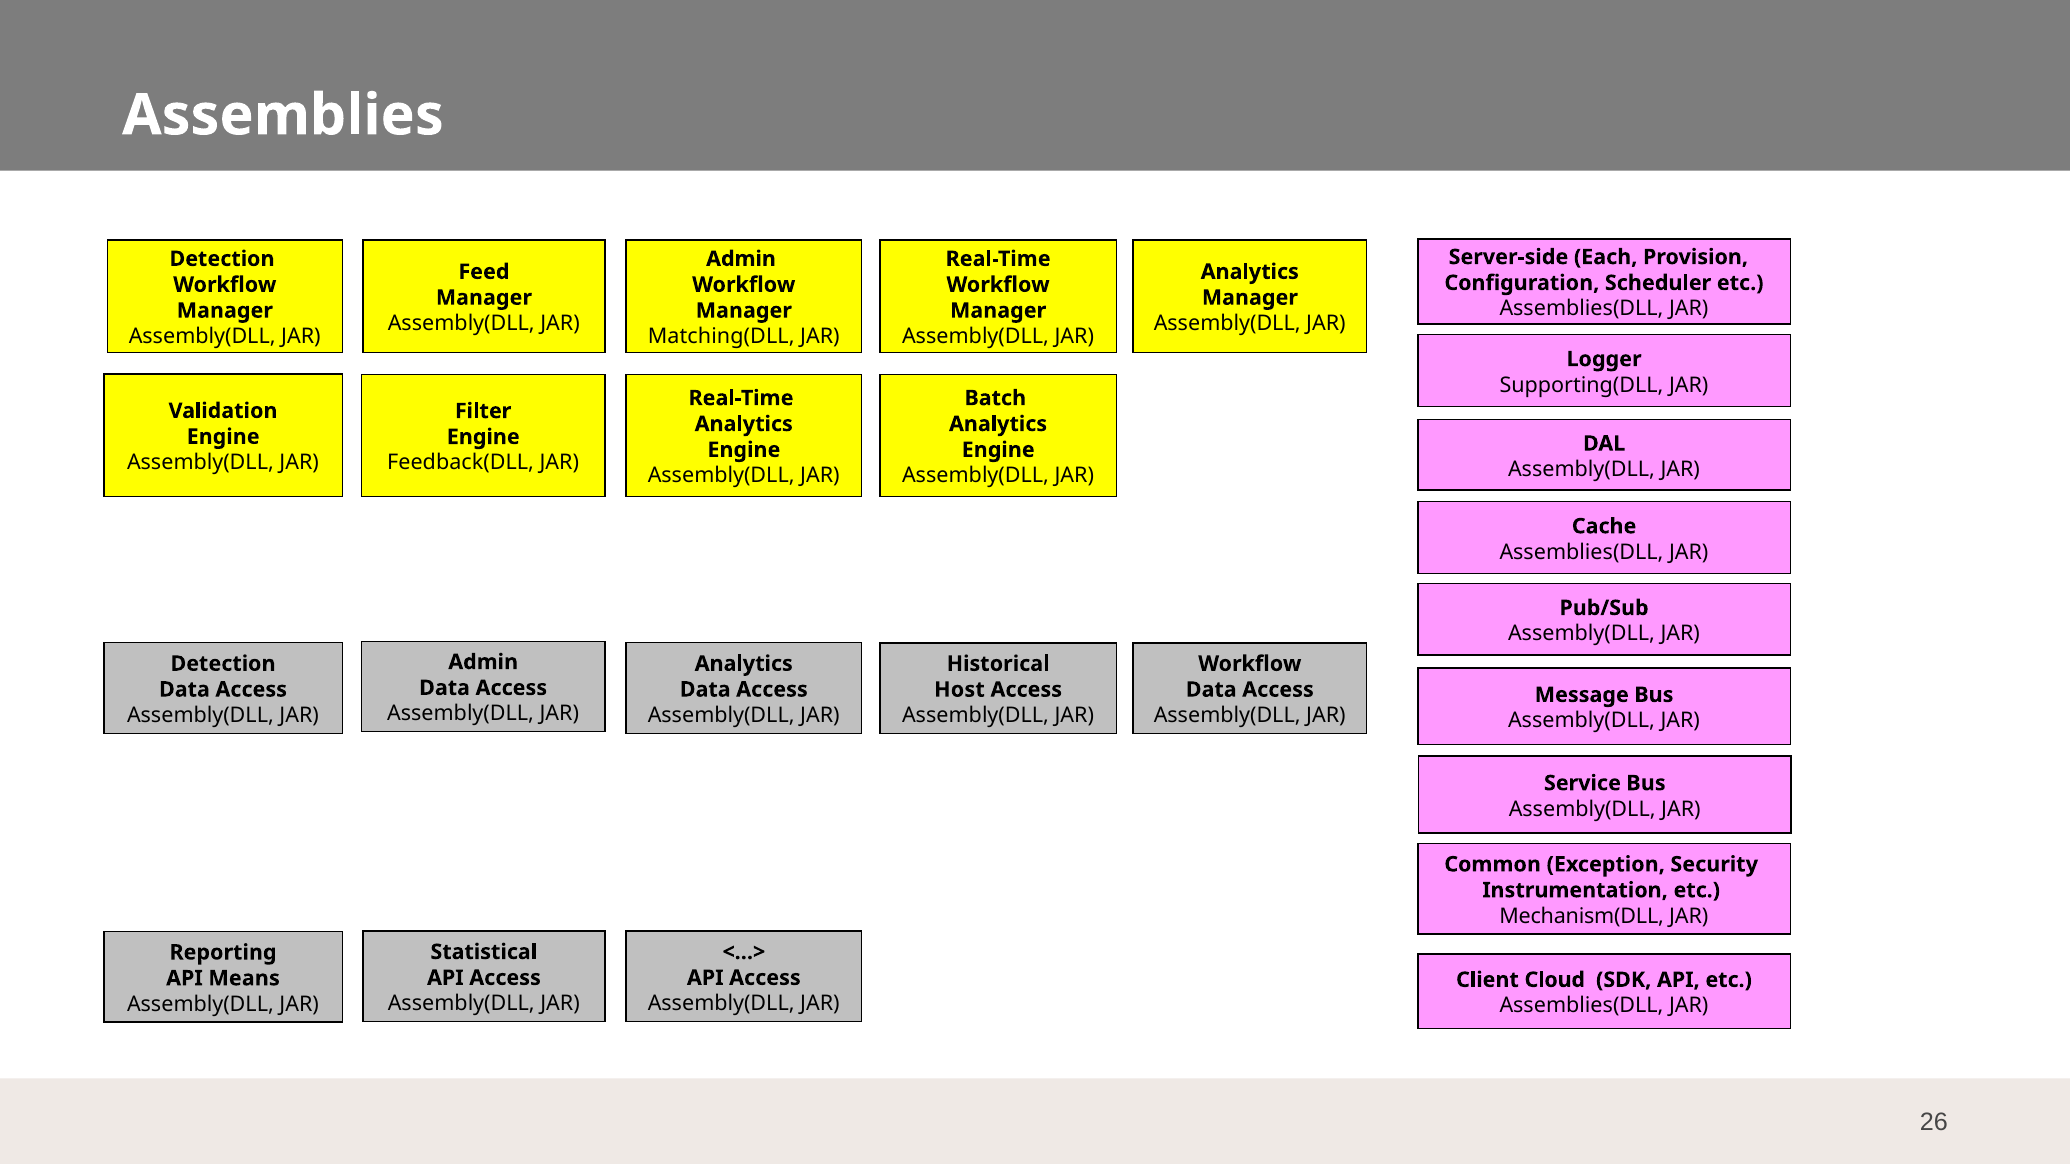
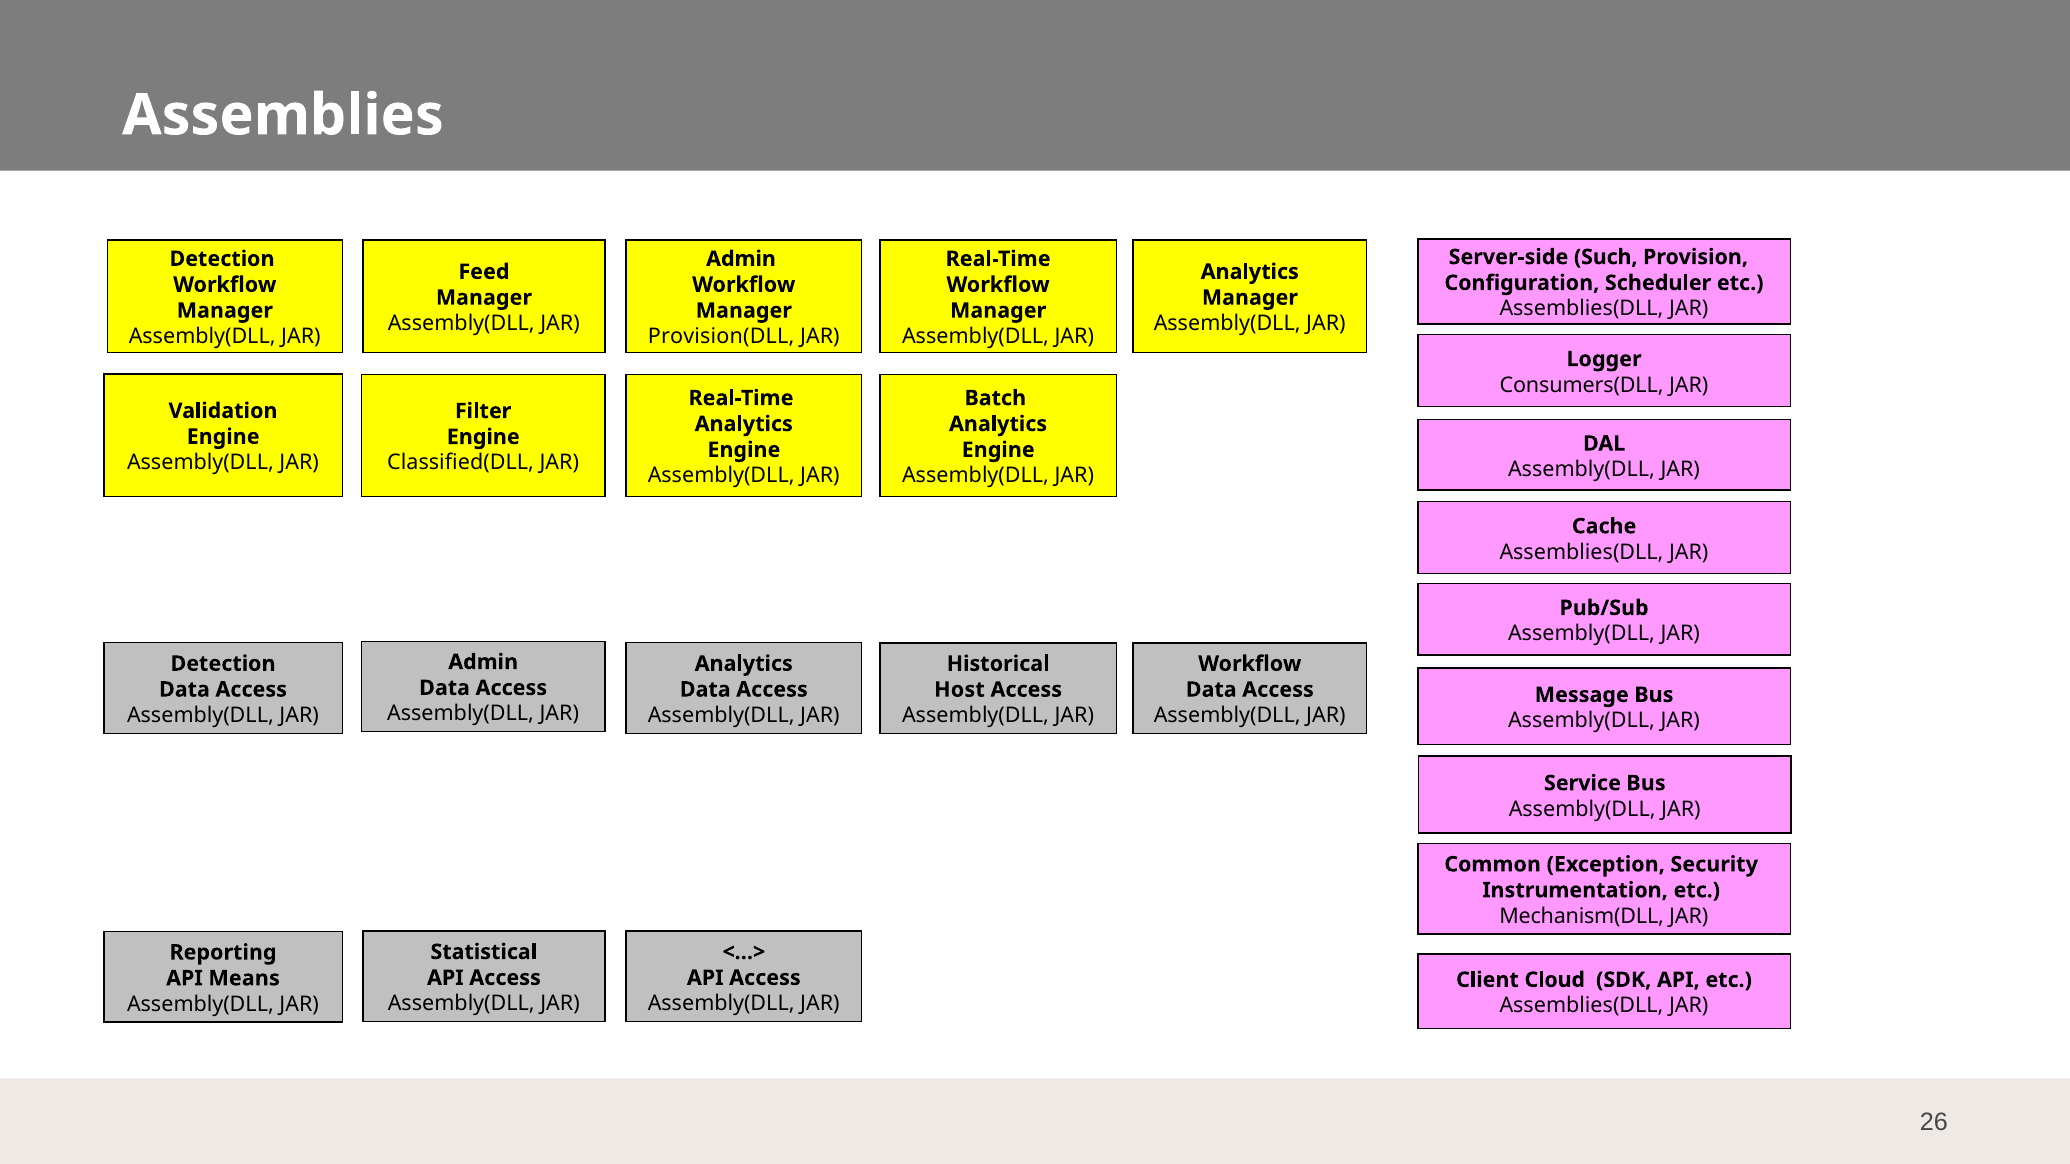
Each: Each -> Such
Matching(DLL: Matching(DLL -> Provision(DLL
Supporting(DLL: Supporting(DLL -> Consumers(DLL
Feedback(DLL: Feedback(DLL -> Classified(DLL
